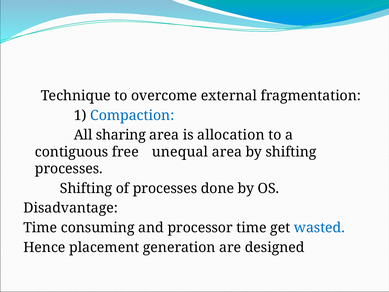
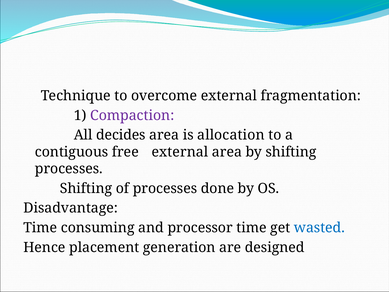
Compaction colour: blue -> purple
sharing: sharing -> decides
free unequal: unequal -> external
